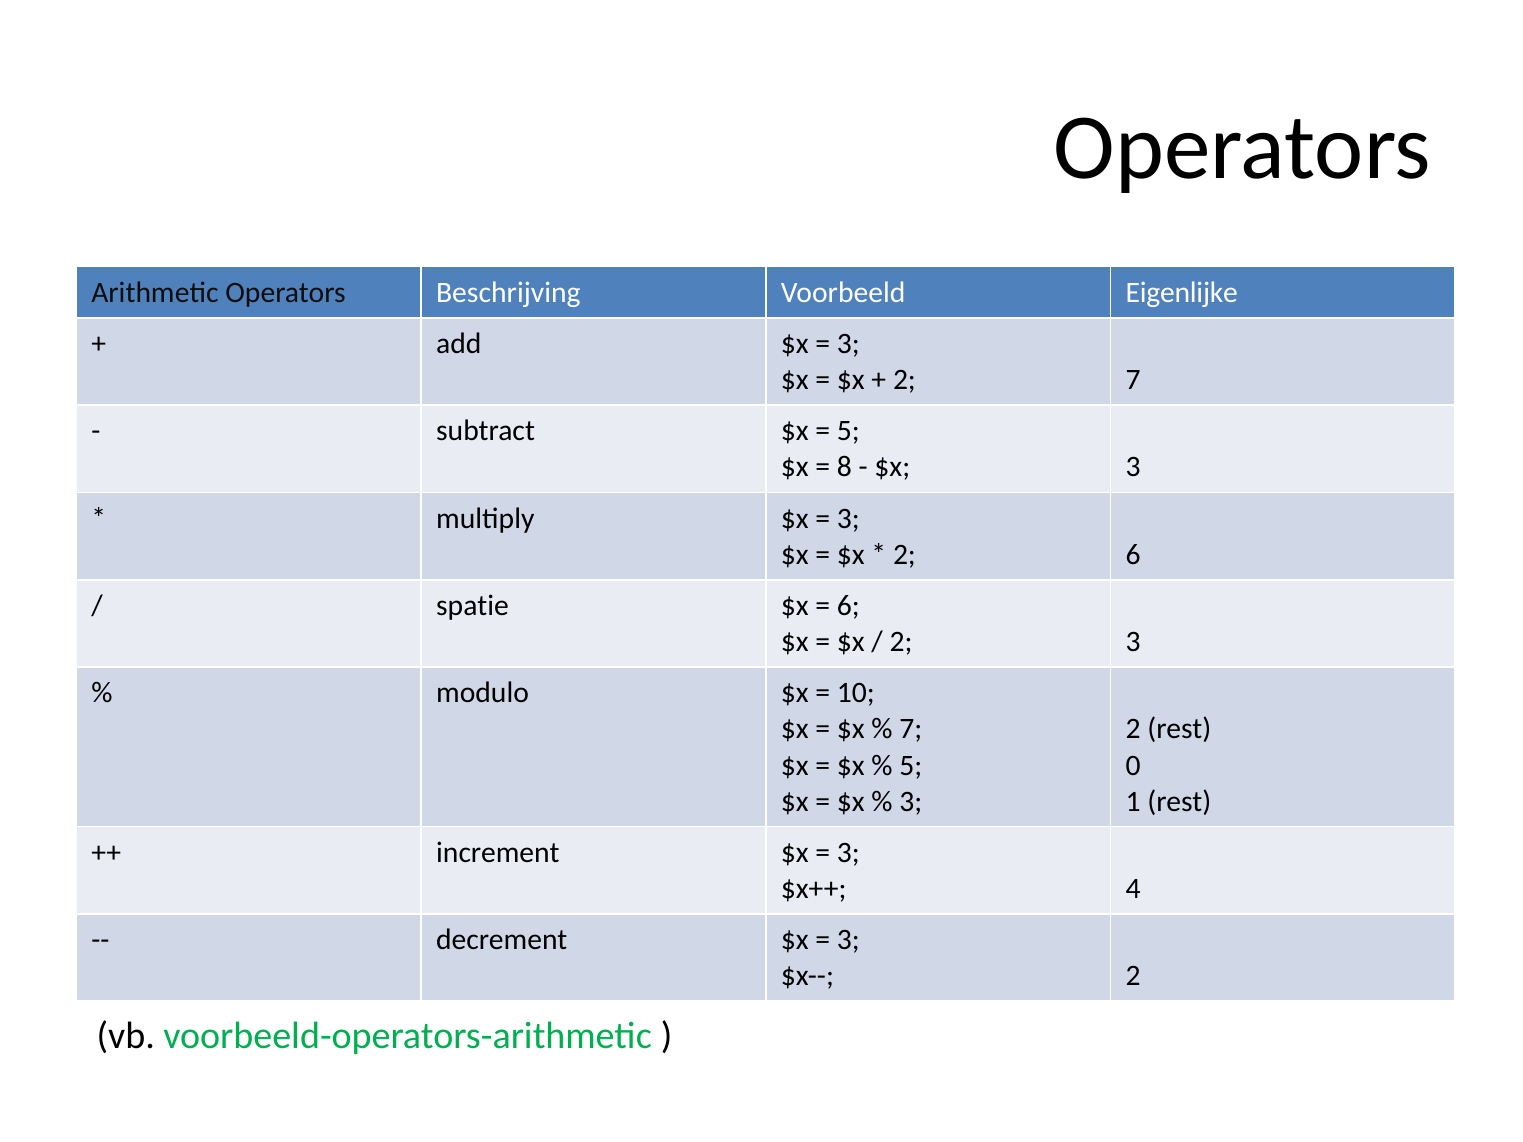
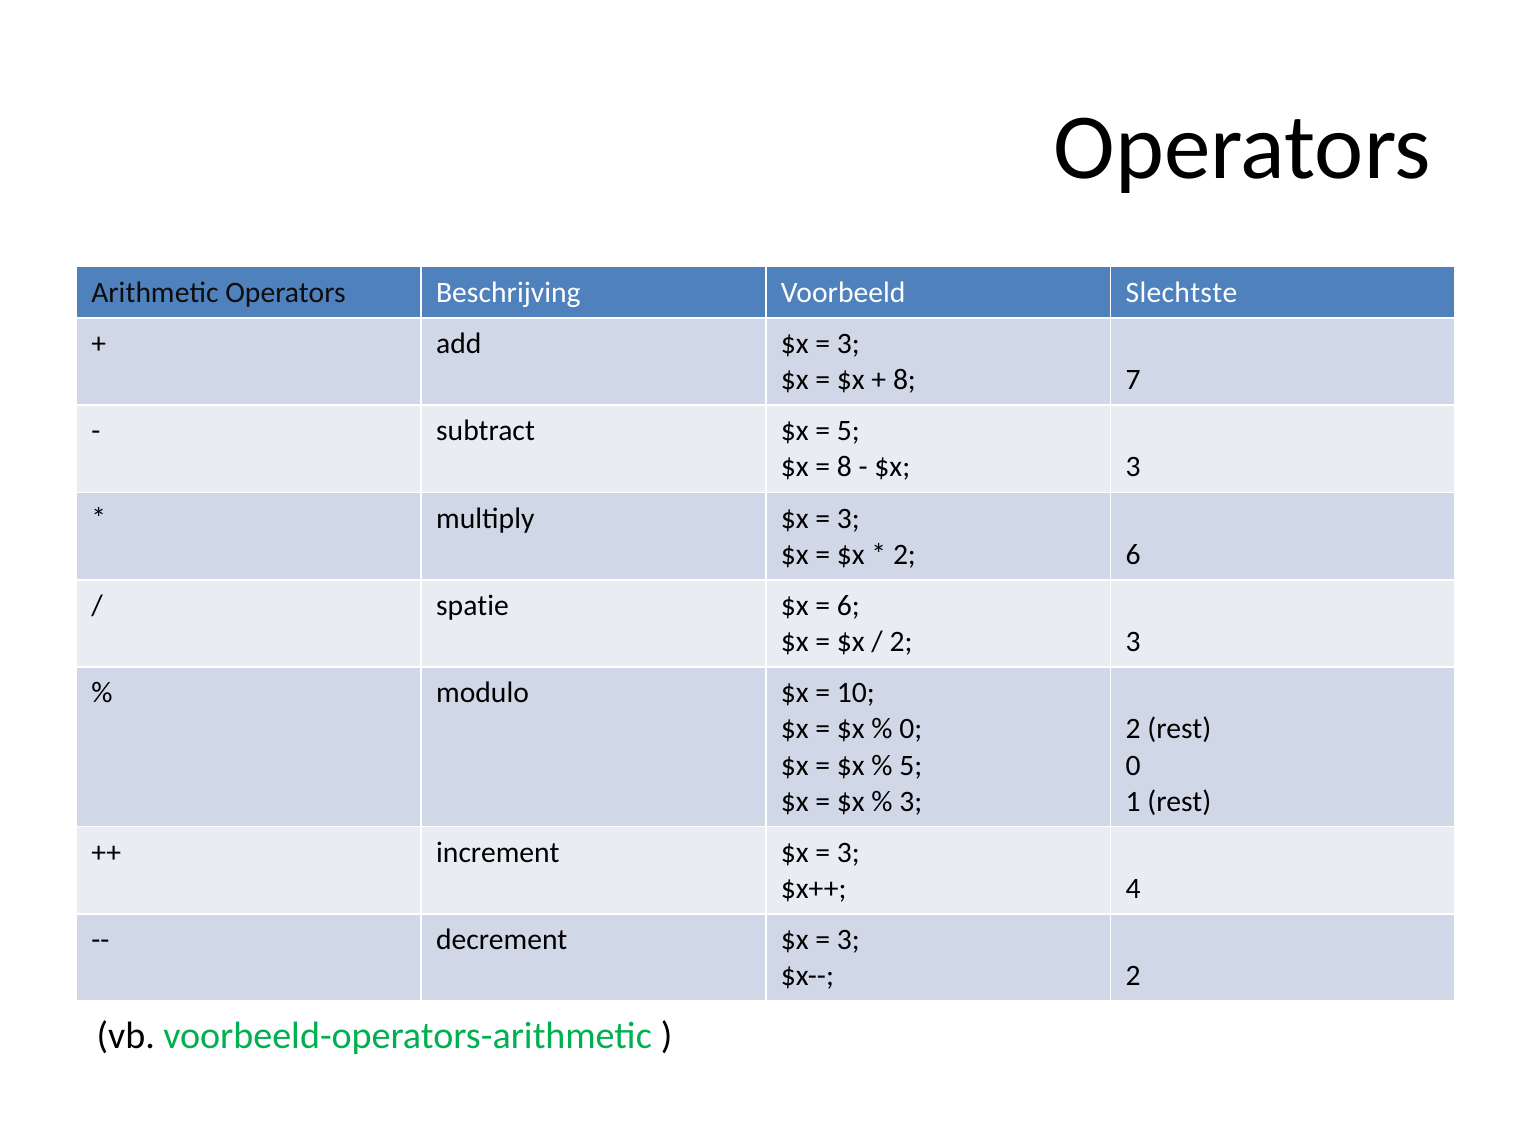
Eigenlijke: Eigenlijke -> Slechtste
2 at (904, 380): 2 -> 8
7 at (911, 729): 7 -> 0
